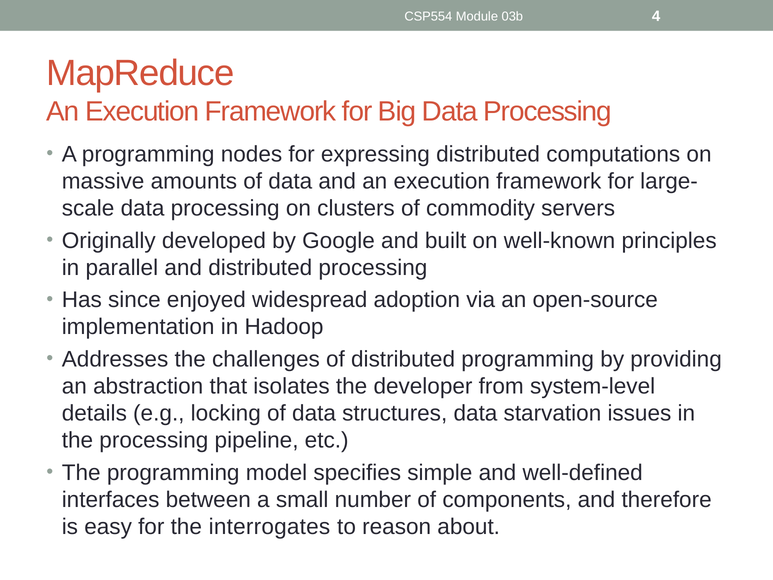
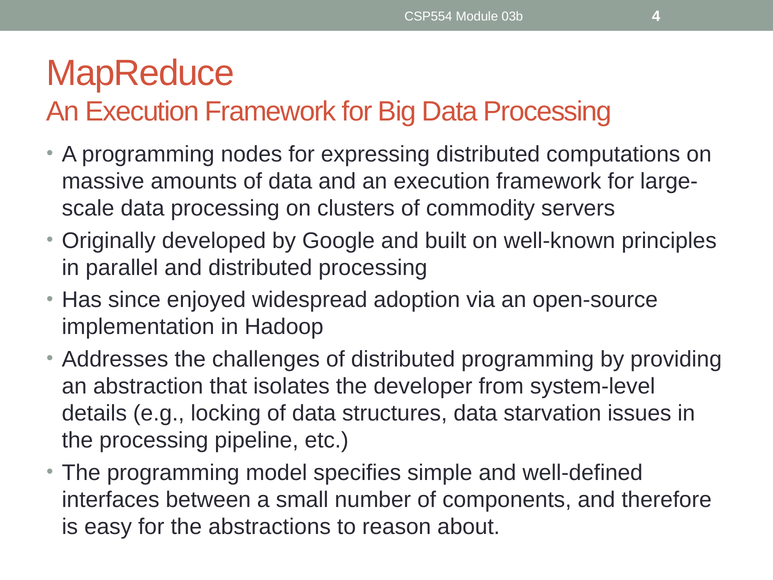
interrogates: interrogates -> abstractions
